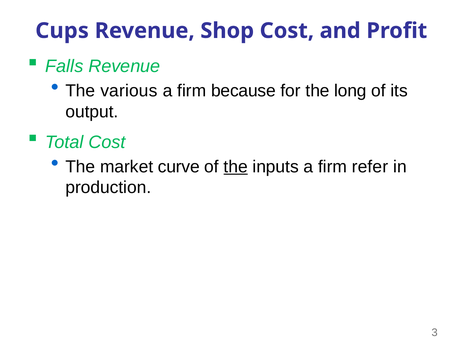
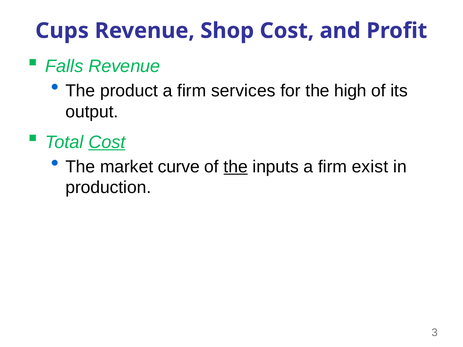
various: various -> product
because: because -> services
long: long -> high
Cost at (107, 142) underline: none -> present
refer: refer -> exist
